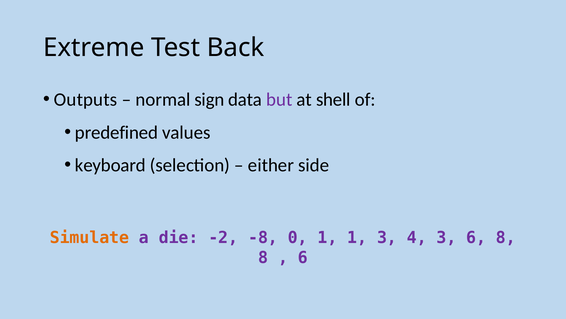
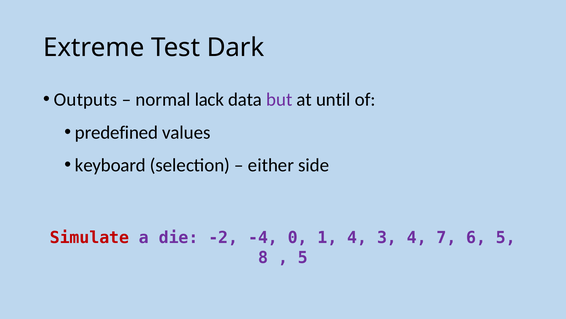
Back: Back -> Dark
sign: sign -> lack
shell: shell -> until
Simulate colour: orange -> red
-8: -8 -> -4
1 1: 1 -> 4
4 3: 3 -> 7
6 8: 8 -> 5
6 at (303, 257): 6 -> 5
